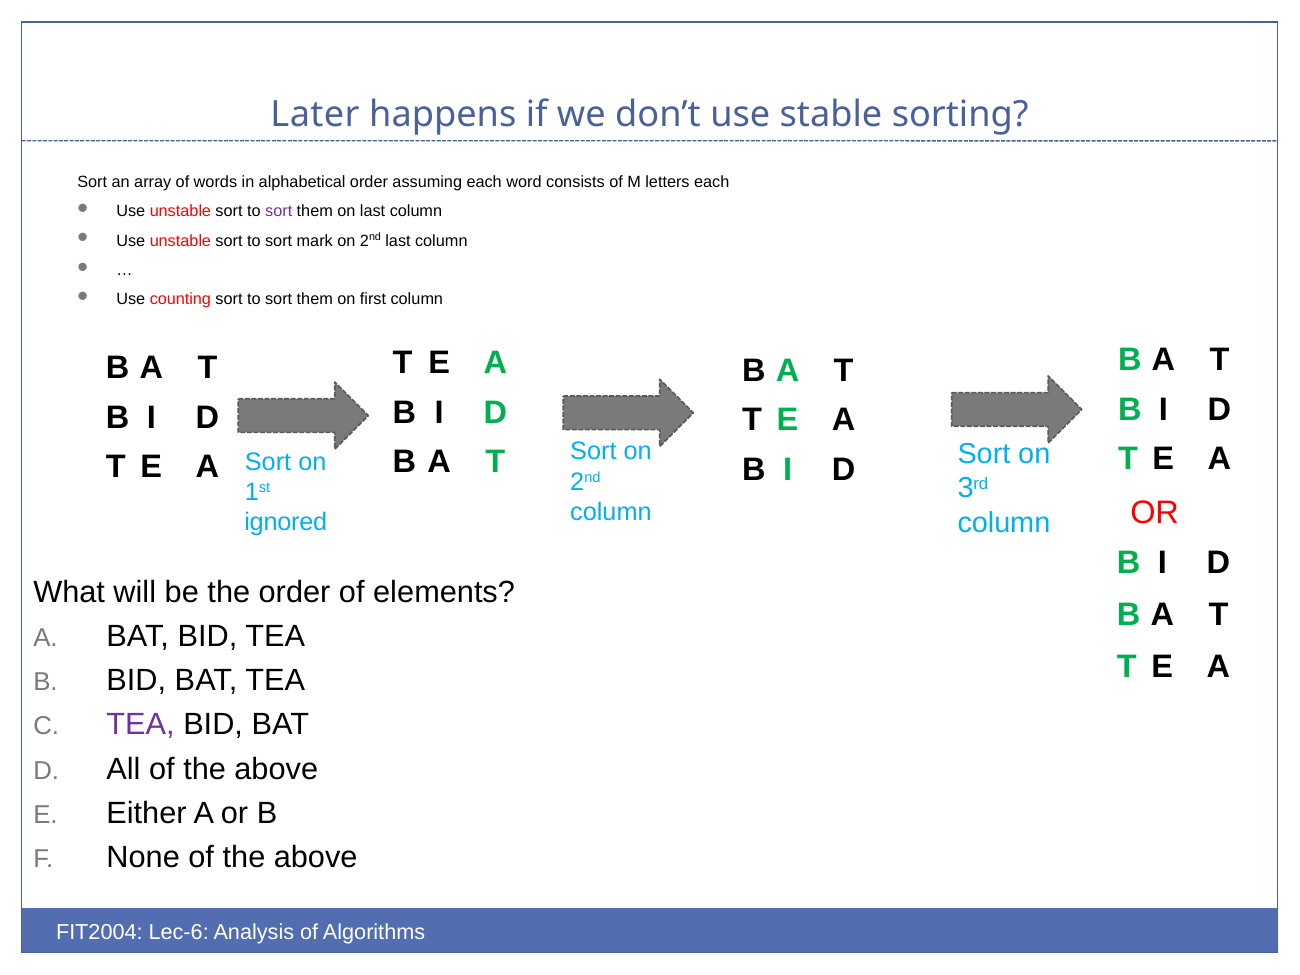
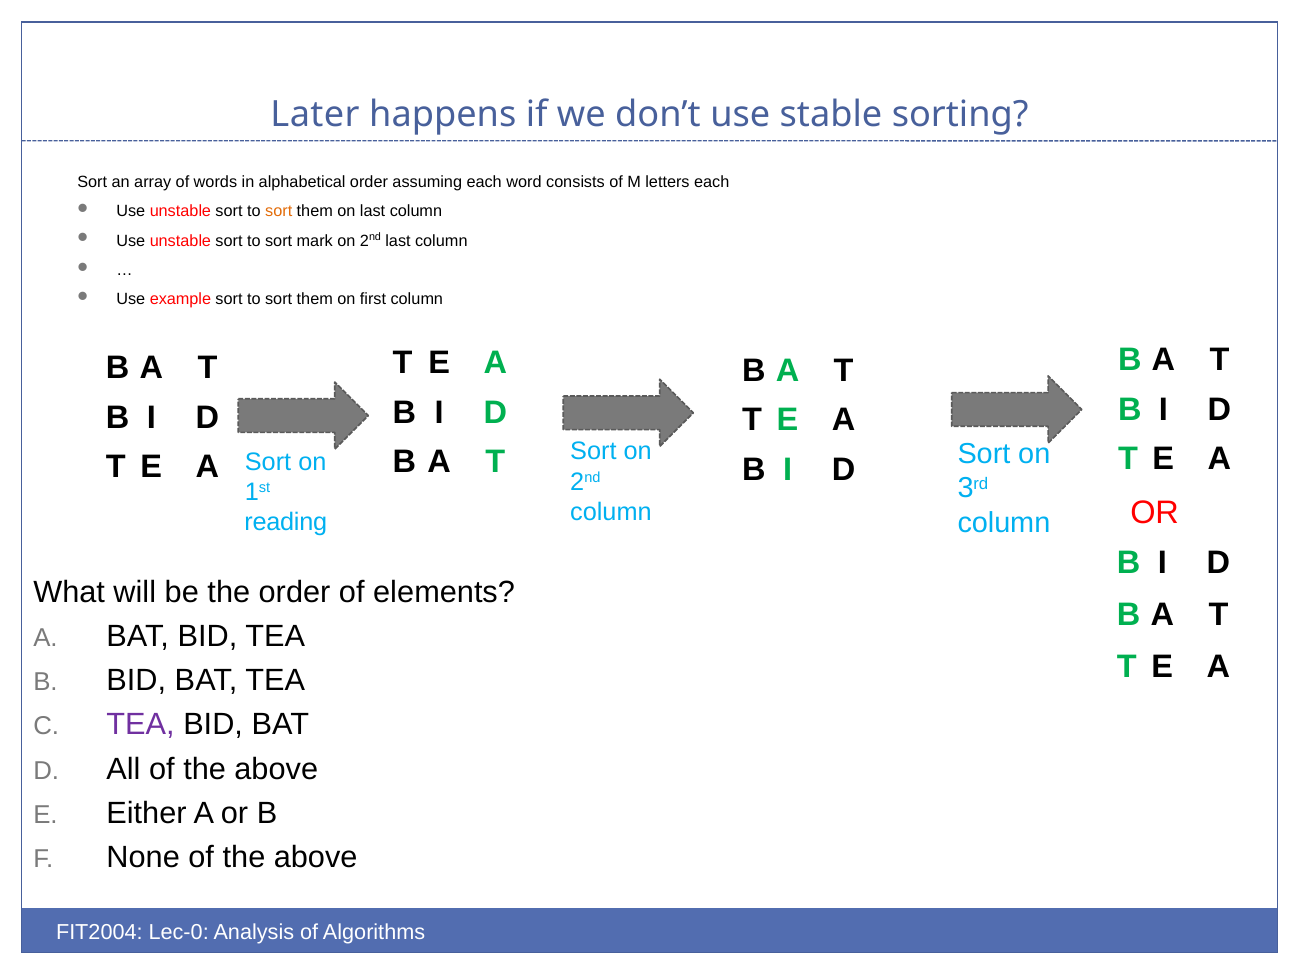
sort at (279, 211) colour: purple -> orange
counting: counting -> example
ignored: ignored -> reading
Lec-6: Lec-6 -> Lec-0
